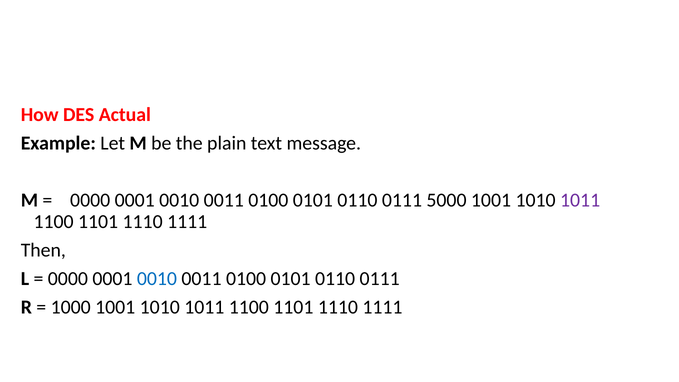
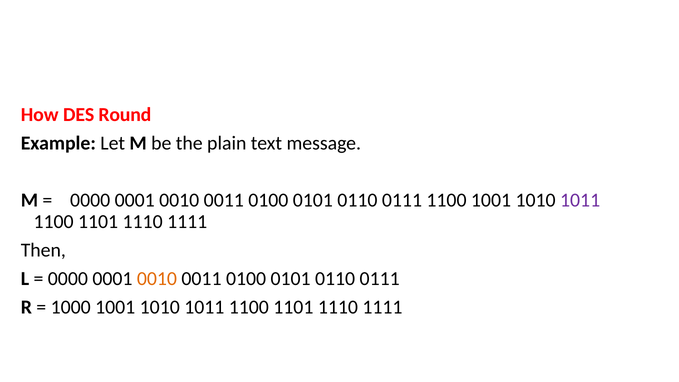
Actual: Actual -> Round
0111 5000: 5000 -> 1100
0010 at (157, 279) colour: blue -> orange
